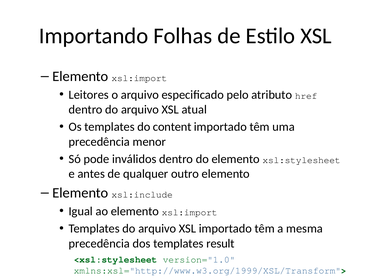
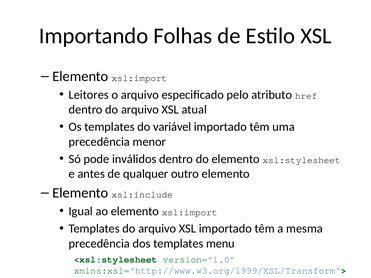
content: content -> variável
result: result -> menu
